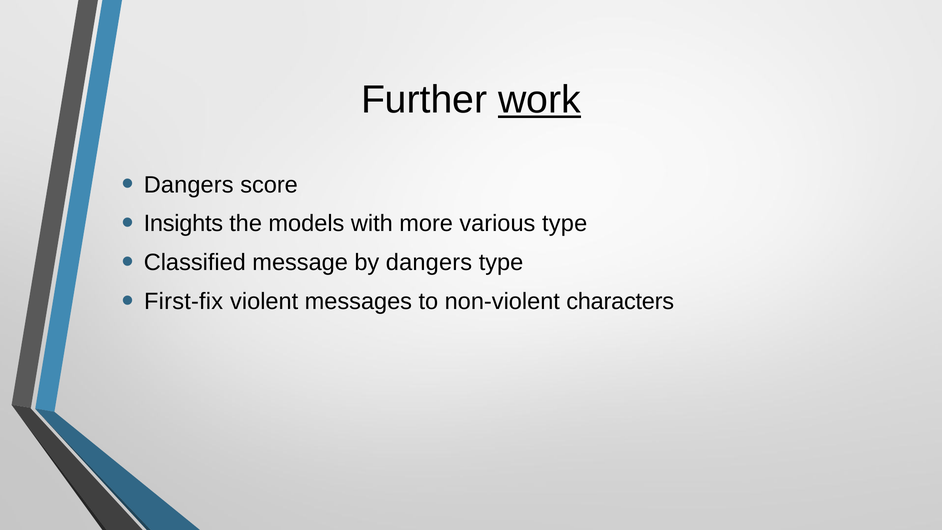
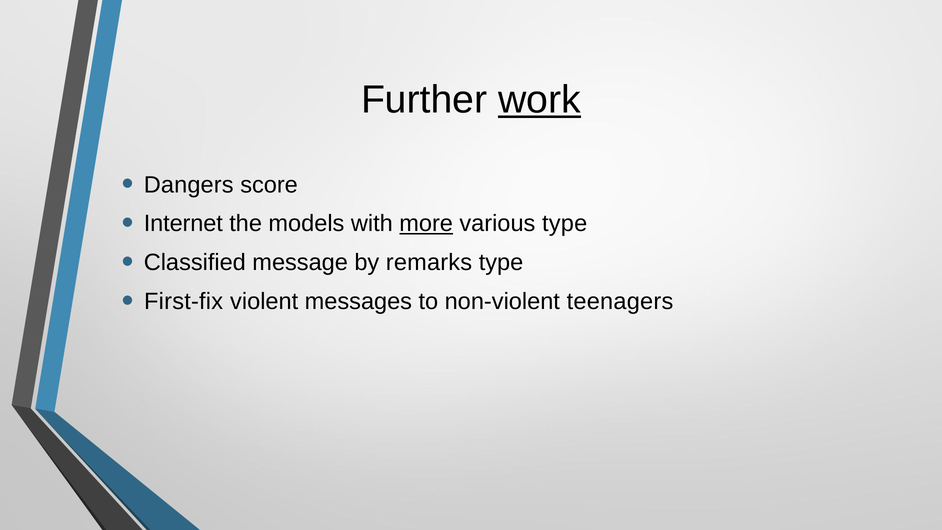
Insights: Insights -> Internet
more underline: none -> present
by dangers: dangers -> remarks
characters: characters -> teenagers
